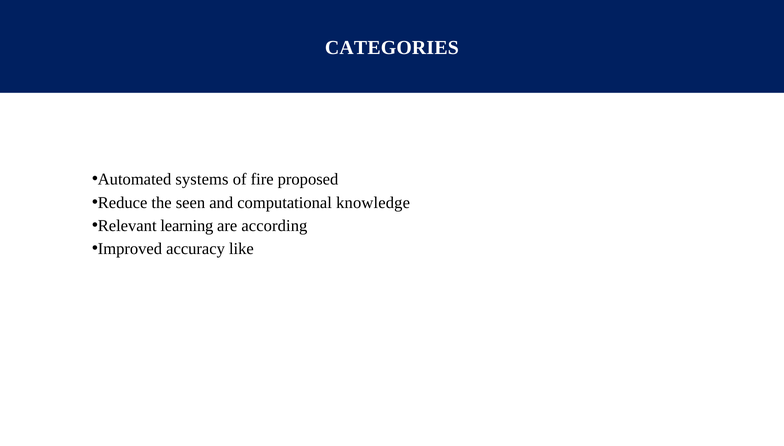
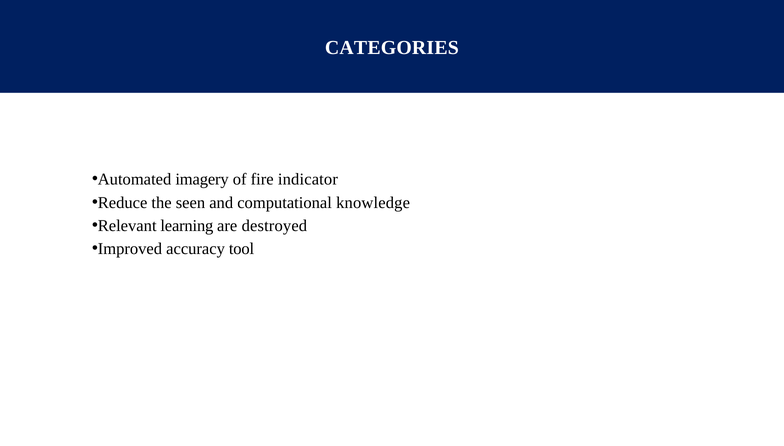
systems: systems -> imagery
proposed: proposed -> indicator
according: according -> destroyed
like: like -> tool
